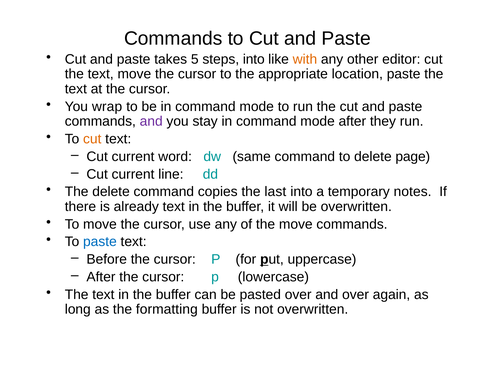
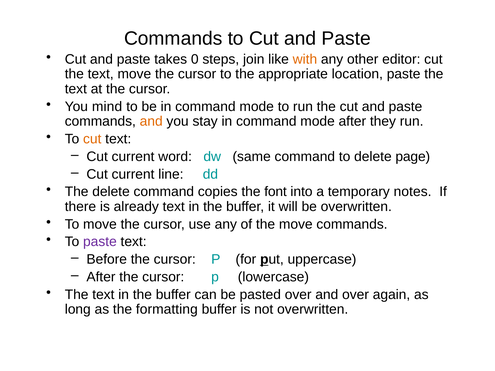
5: 5 -> 0
steps into: into -> join
wrap: wrap -> mind
and at (151, 121) colour: purple -> orange
last: last -> font
paste at (100, 242) colour: blue -> purple
